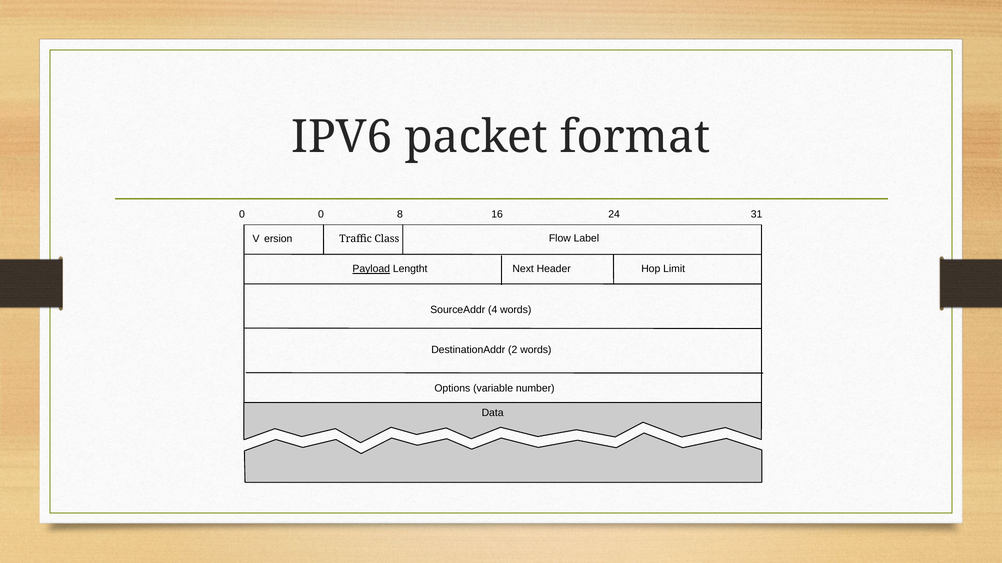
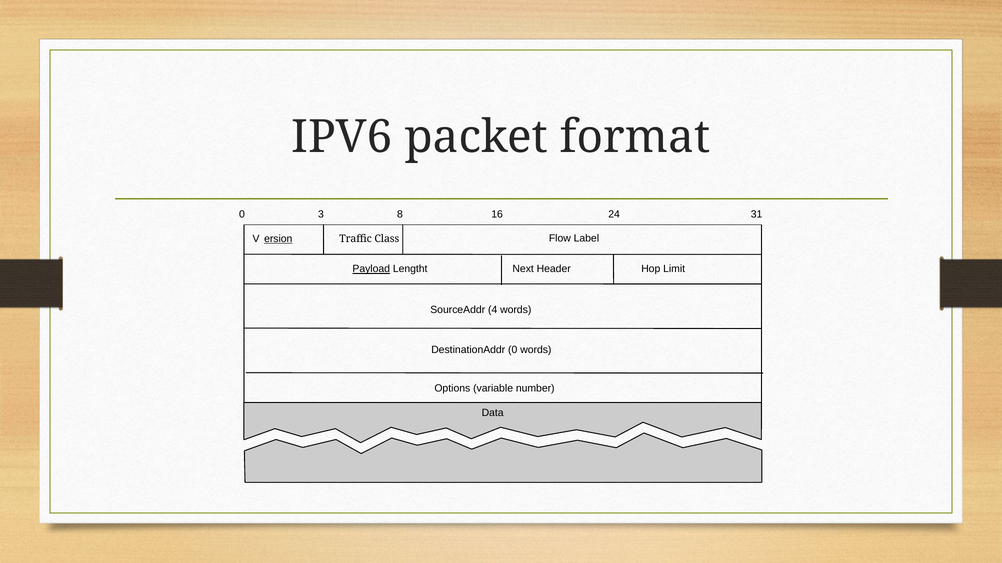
0 0: 0 -> 3
ersion underline: none -> present
DestinationAddr 2: 2 -> 0
